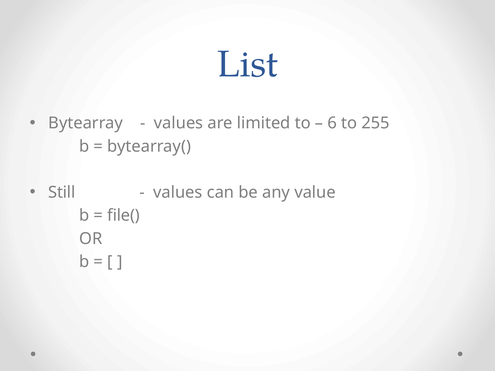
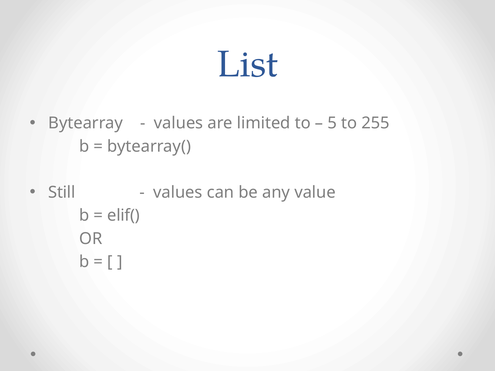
6: 6 -> 5
file(: file( -> elif(
